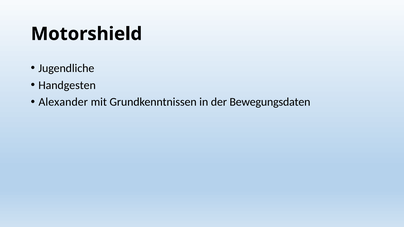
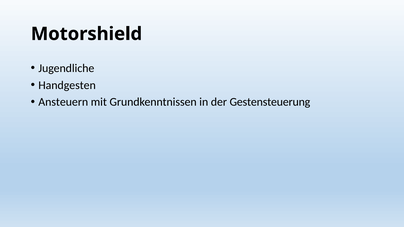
Alexander: Alexander -> Ansteuern
Bewegungsdaten: Bewegungsdaten -> Gestensteuerung
